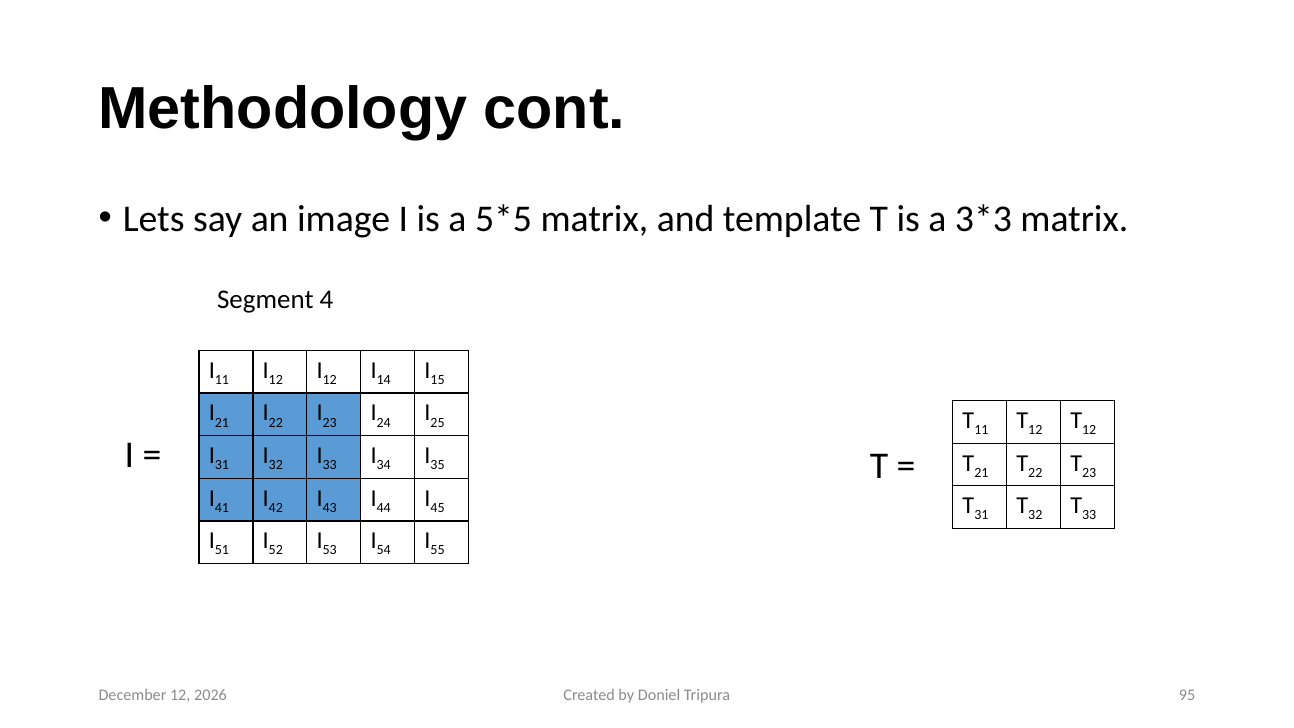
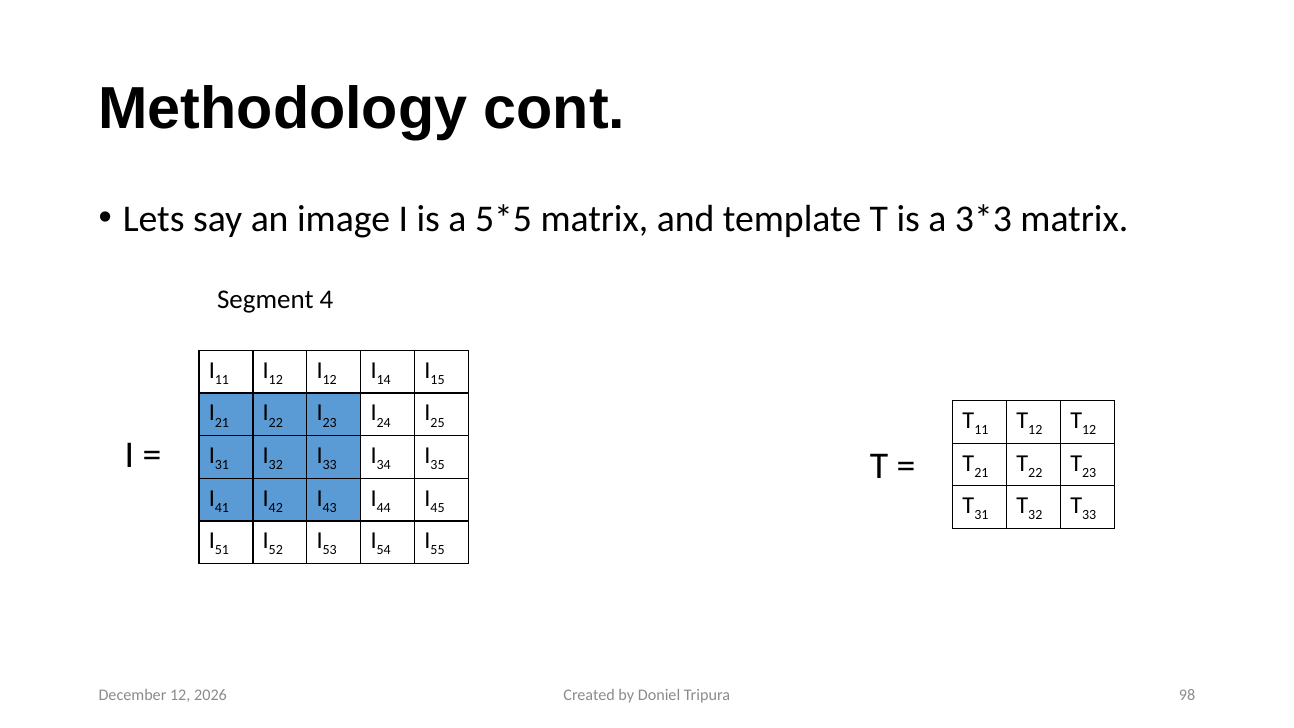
95: 95 -> 98
